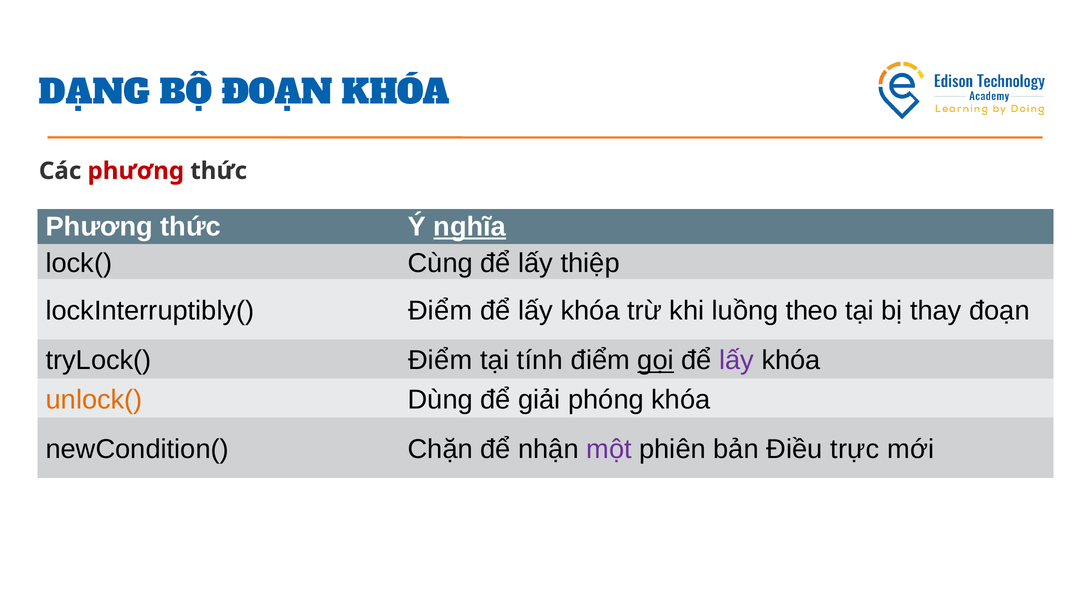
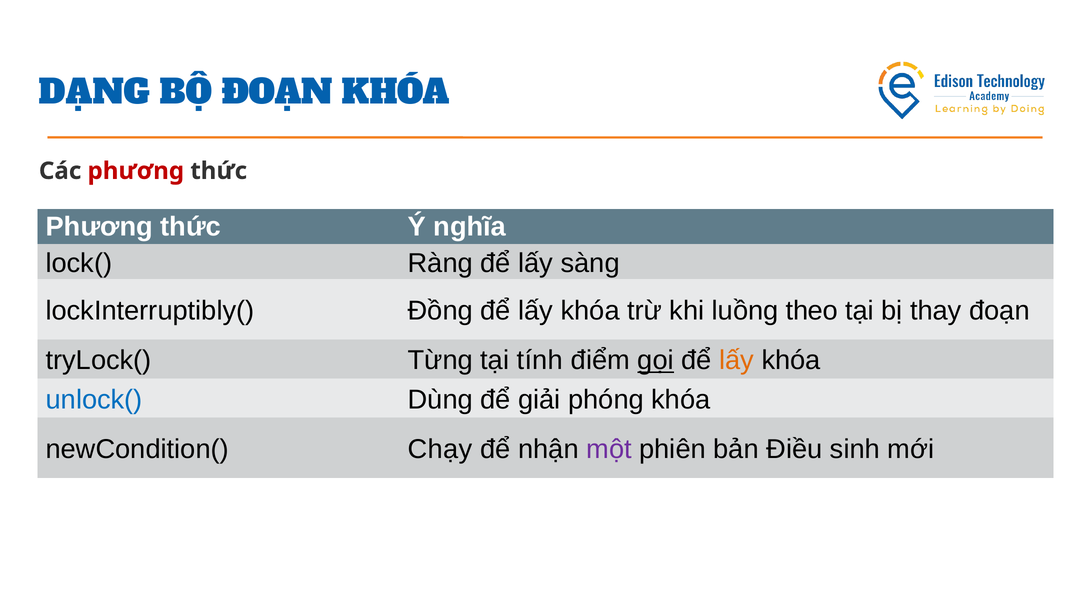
nghĩa underline: present -> none
Cùng: Cùng -> Ràng
thiệp: thiệp -> sàng
lockInterruptibly( Điểm: Điểm -> Đồng
tryLock( Điểm: Điểm -> Từng
lấy at (736, 360) colour: purple -> orange
unlock( colour: orange -> blue
Chặn: Chặn -> Chạy
trực: trực -> sinh
